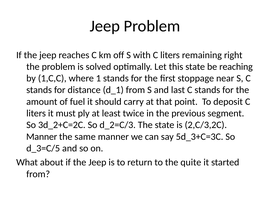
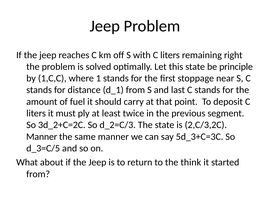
reaching: reaching -> principle
quite: quite -> think
